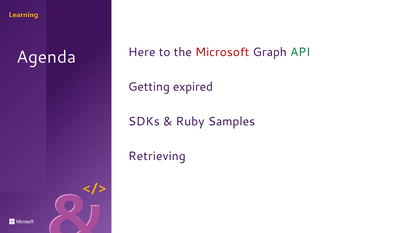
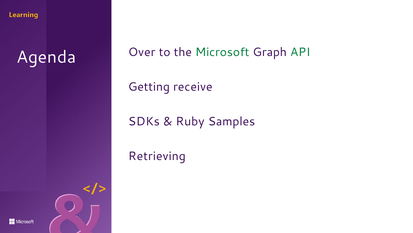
Here: Here -> Over
Microsoft colour: red -> green
expired: expired -> receive
